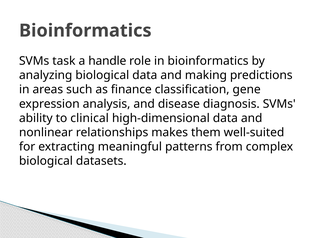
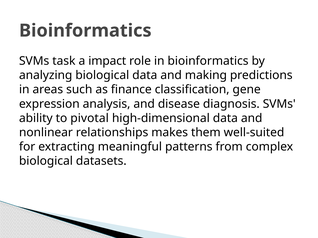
handle: handle -> impact
clinical: clinical -> pivotal
